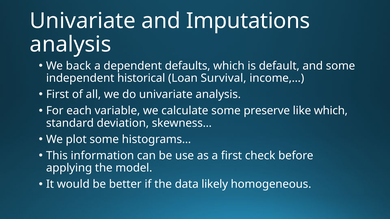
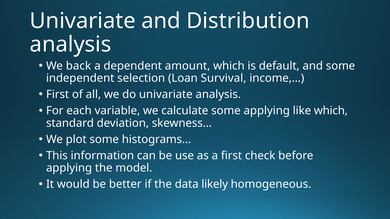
Imputations: Imputations -> Distribution
defaults: defaults -> amount
historical: historical -> selection
some preserve: preserve -> applying
